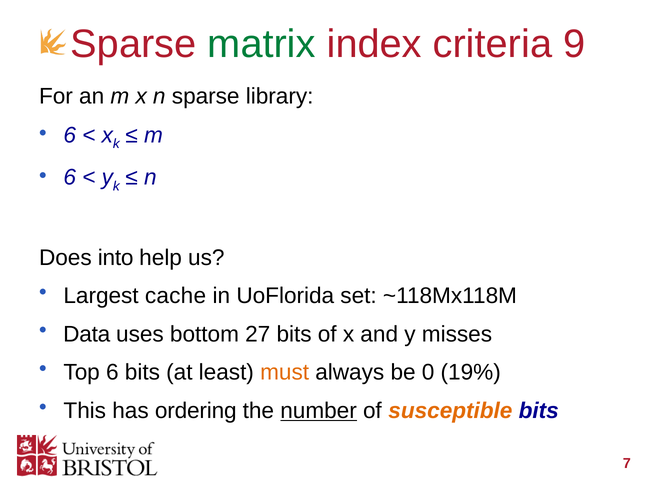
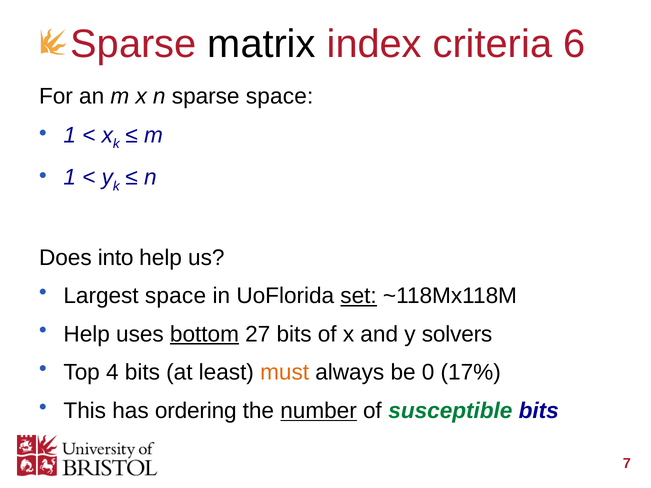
matrix colour: green -> black
9: 9 -> 6
sparse library: library -> space
6 at (70, 135): 6 -> 1
6 at (70, 178): 6 -> 1
Largest cache: cache -> space
set underline: none -> present
Data at (87, 334): Data -> Help
bottom underline: none -> present
misses: misses -> solvers
Top 6: 6 -> 4
19%: 19% -> 17%
susceptible colour: orange -> green
